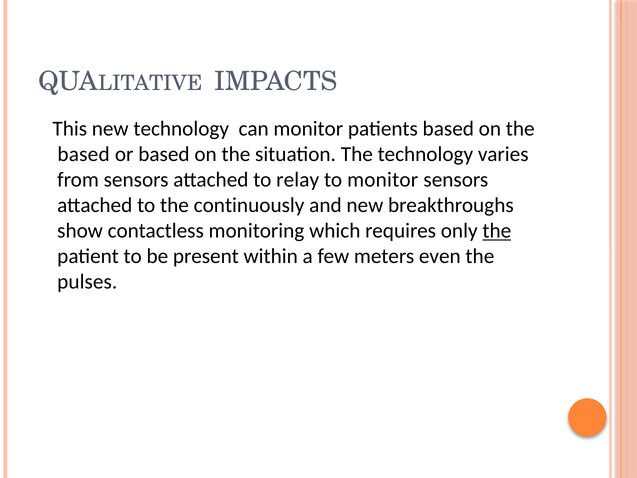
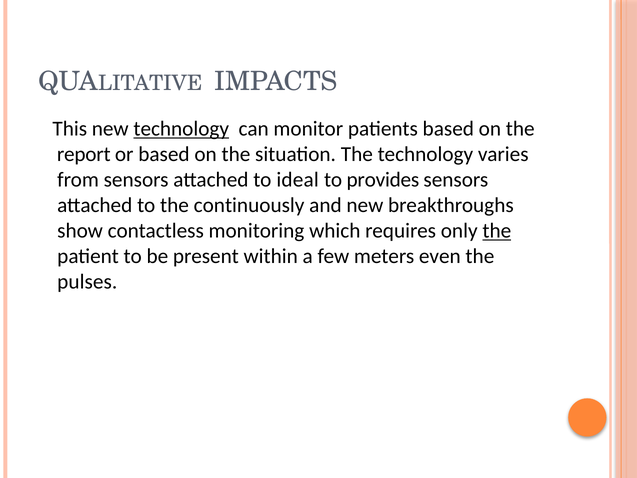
technology at (181, 129) underline: none -> present
based at (84, 154): based -> report
relay: relay -> ideal
to monitor: monitor -> provides
